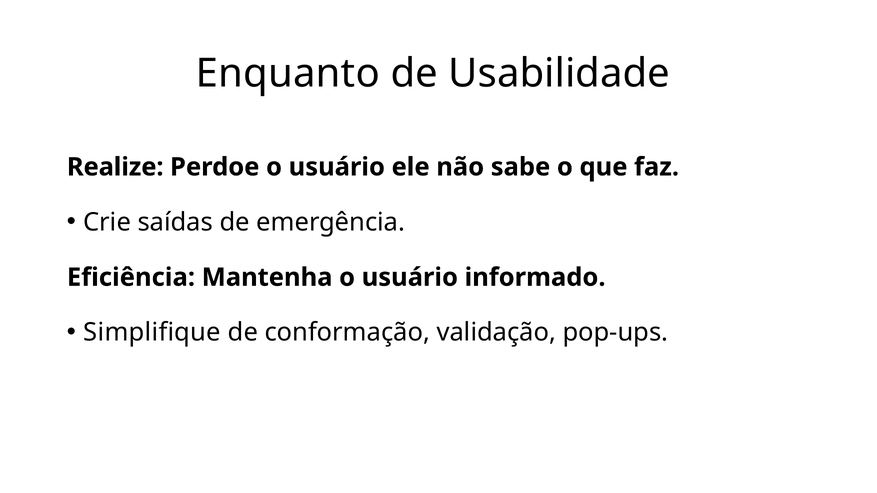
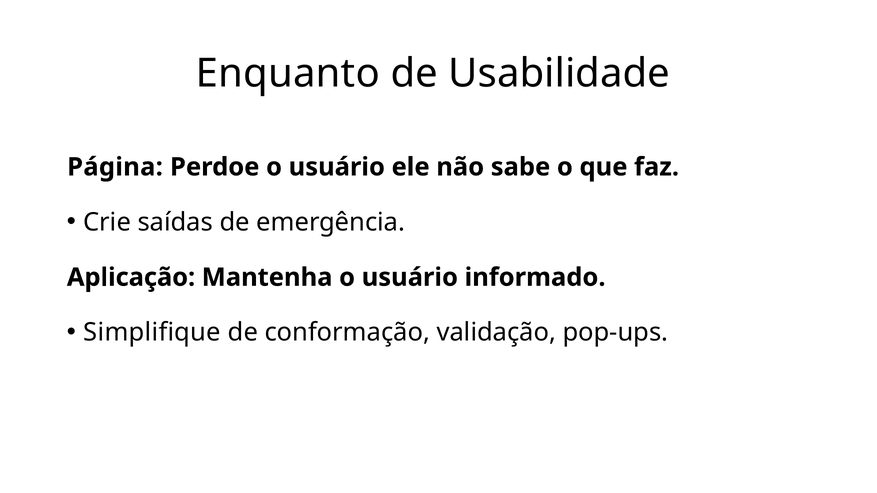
Realize: Realize -> Página
Eficiência: Eficiência -> Aplicação
